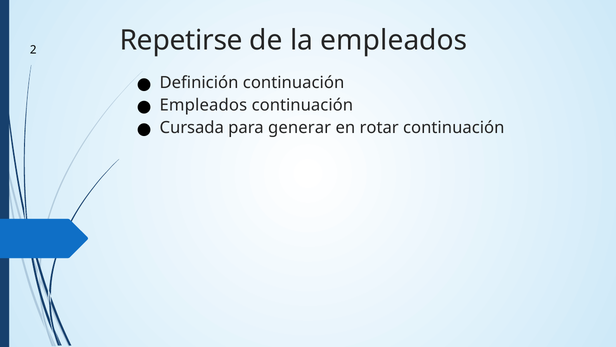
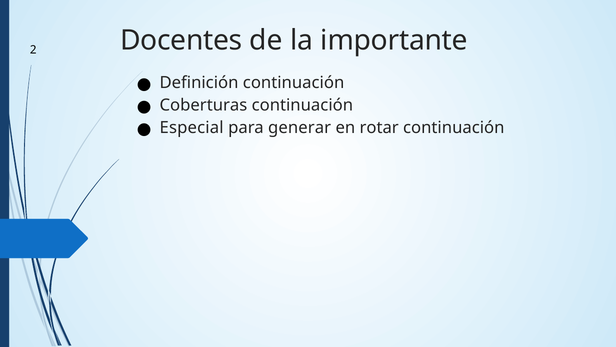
Repetirse: Repetirse -> Docentes
la empleados: empleados -> importante
Empleados at (203, 105): Empleados -> Coberturas
Cursada: Cursada -> Especial
